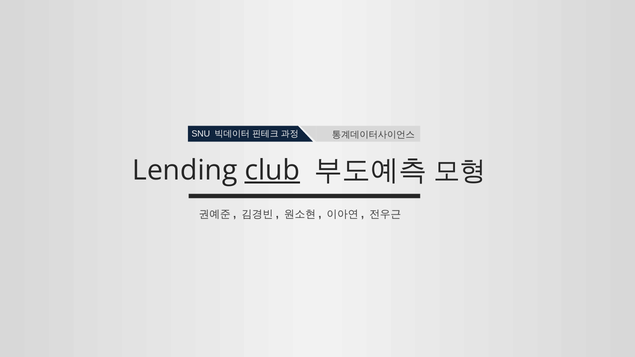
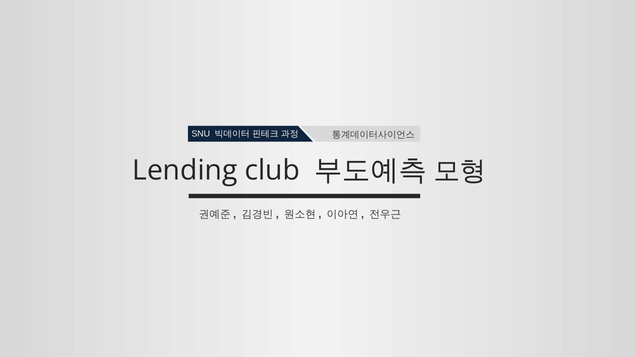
club underline: present -> none
